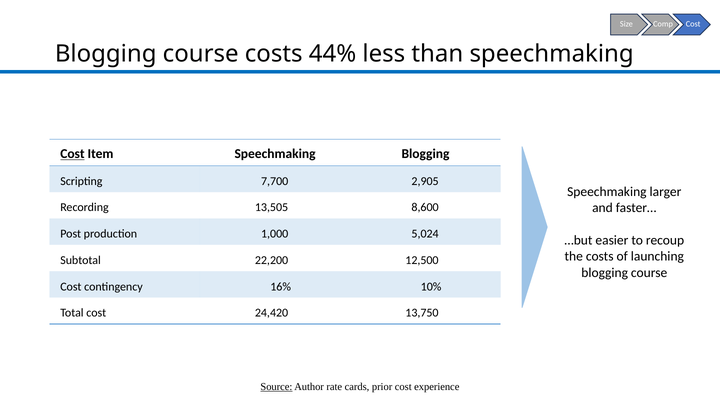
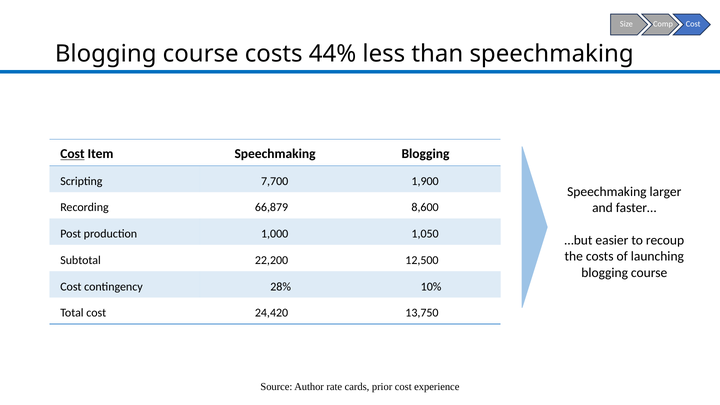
2,905: 2,905 -> 1,900
13,505: 13,505 -> 66,879
5,024: 5,024 -> 1,050
16%: 16% -> 28%
Source underline: present -> none
